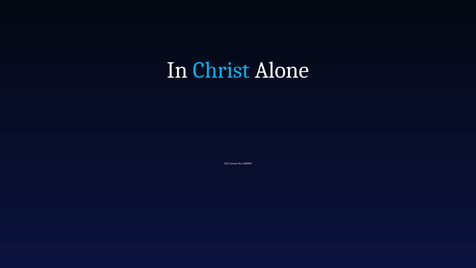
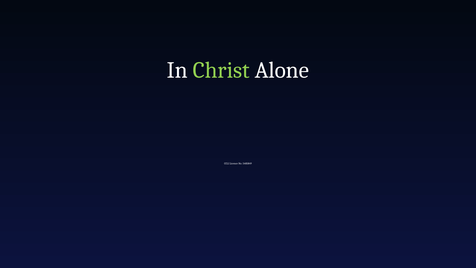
Christ colour: light blue -> light green
